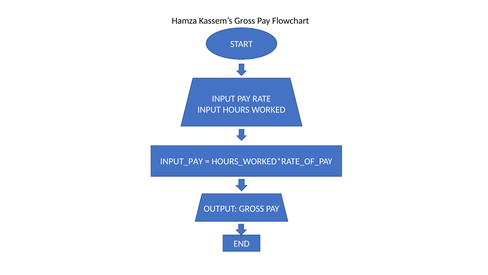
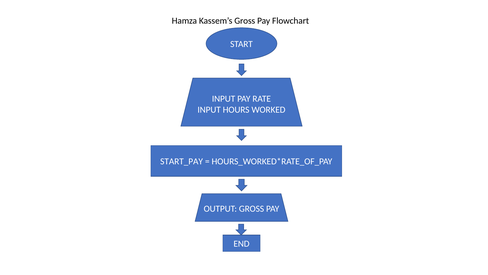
INPUT_PAY: INPUT_PAY -> START_PAY
